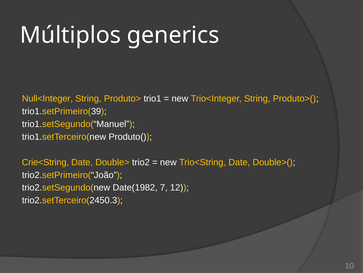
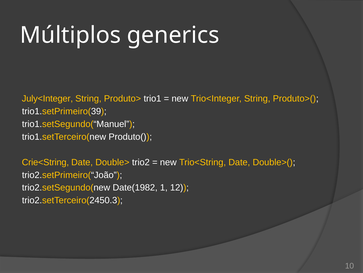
Null<Integer: Null<Integer -> July<Integer
7: 7 -> 1
